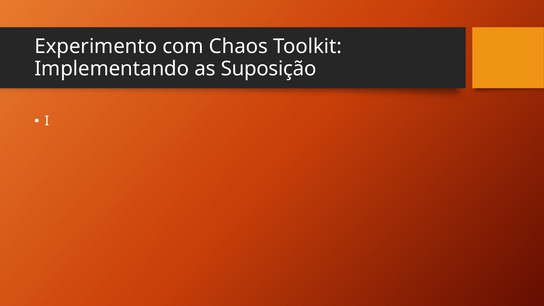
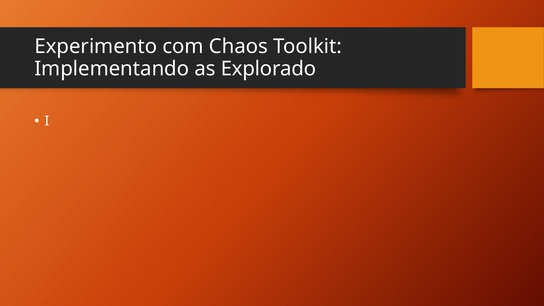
Suposição: Suposição -> Explorado
